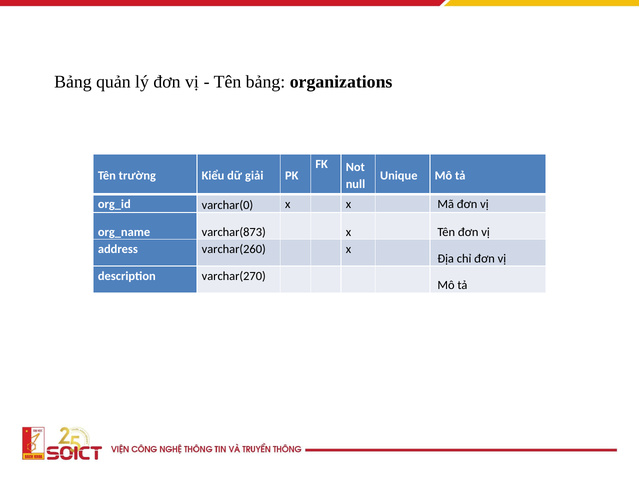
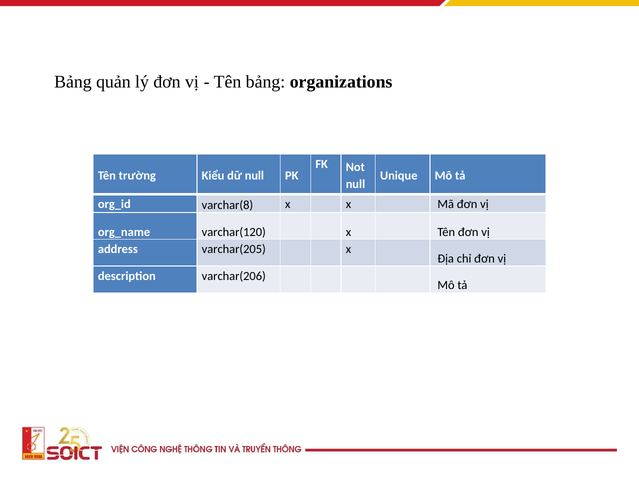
dữ giải: giải -> null
varchar(0: varchar(0 -> varchar(8
varchar(873: varchar(873 -> varchar(120
varchar(260: varchar(260 -> varchar(205
varchar(270: varchar(270 -> varchar(206
